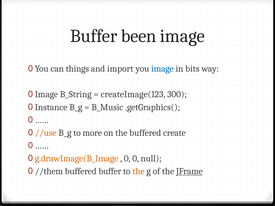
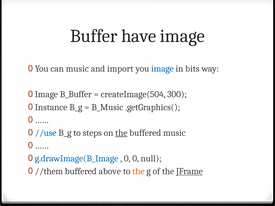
been: been -> have
can things: things -> music
B_String: B_String -> B_Buffer
createImage(123: createImage(123 -> createImage(504
//use colour: orange -> blue
more: more -> steps
the at (121, 133) underline: none -> present
buffered create: create -> music
g.drawImage(B_Image colour: orange -> blue
buffered buffer: buffer -> above
